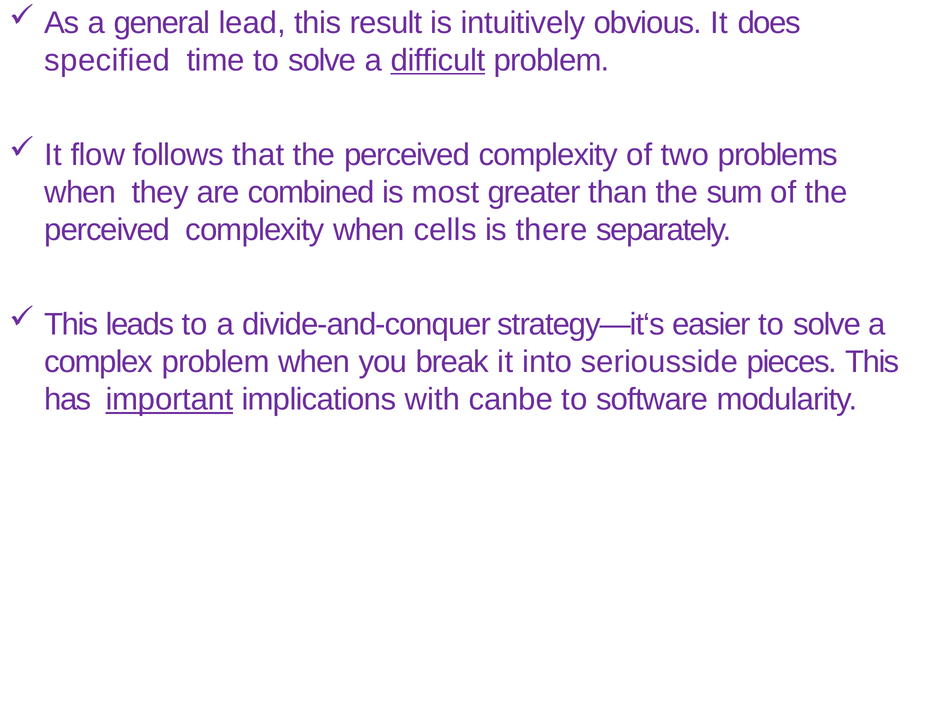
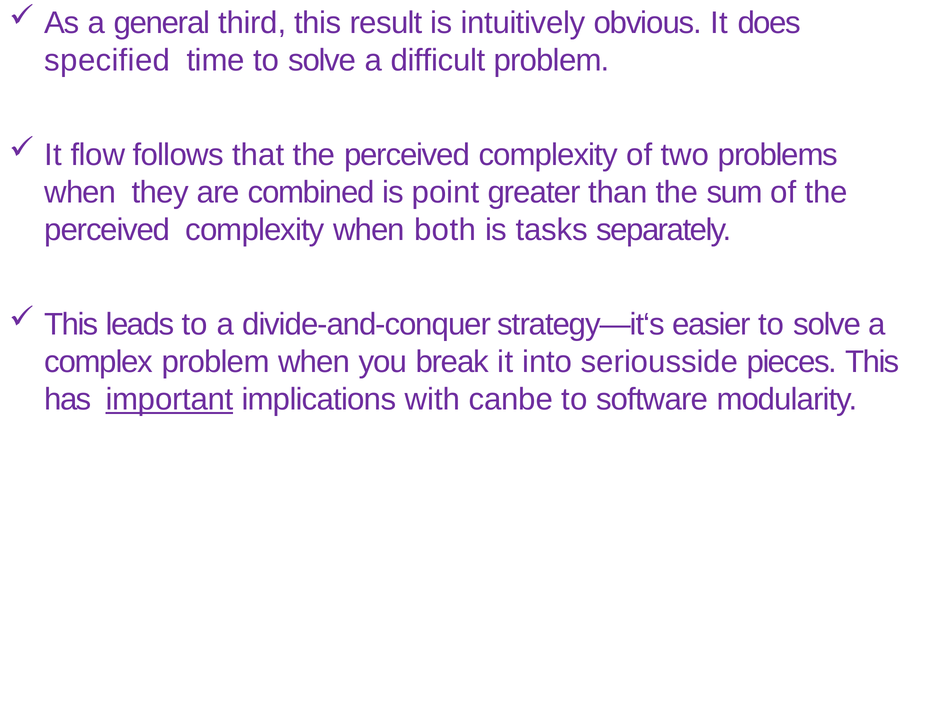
lead: lead -> third
difficult underline: present -> none
most: most -> point
cells: cells -> both
there: there -> tasks
